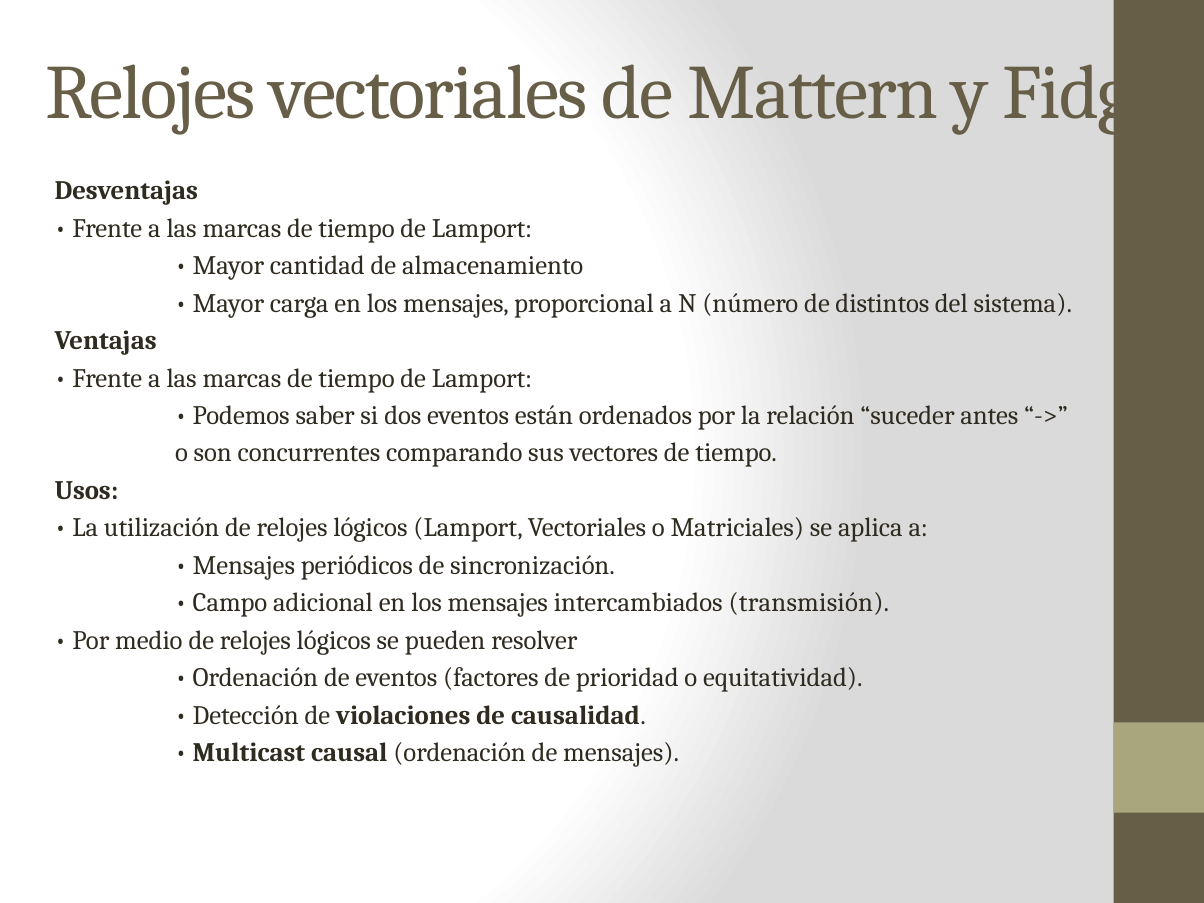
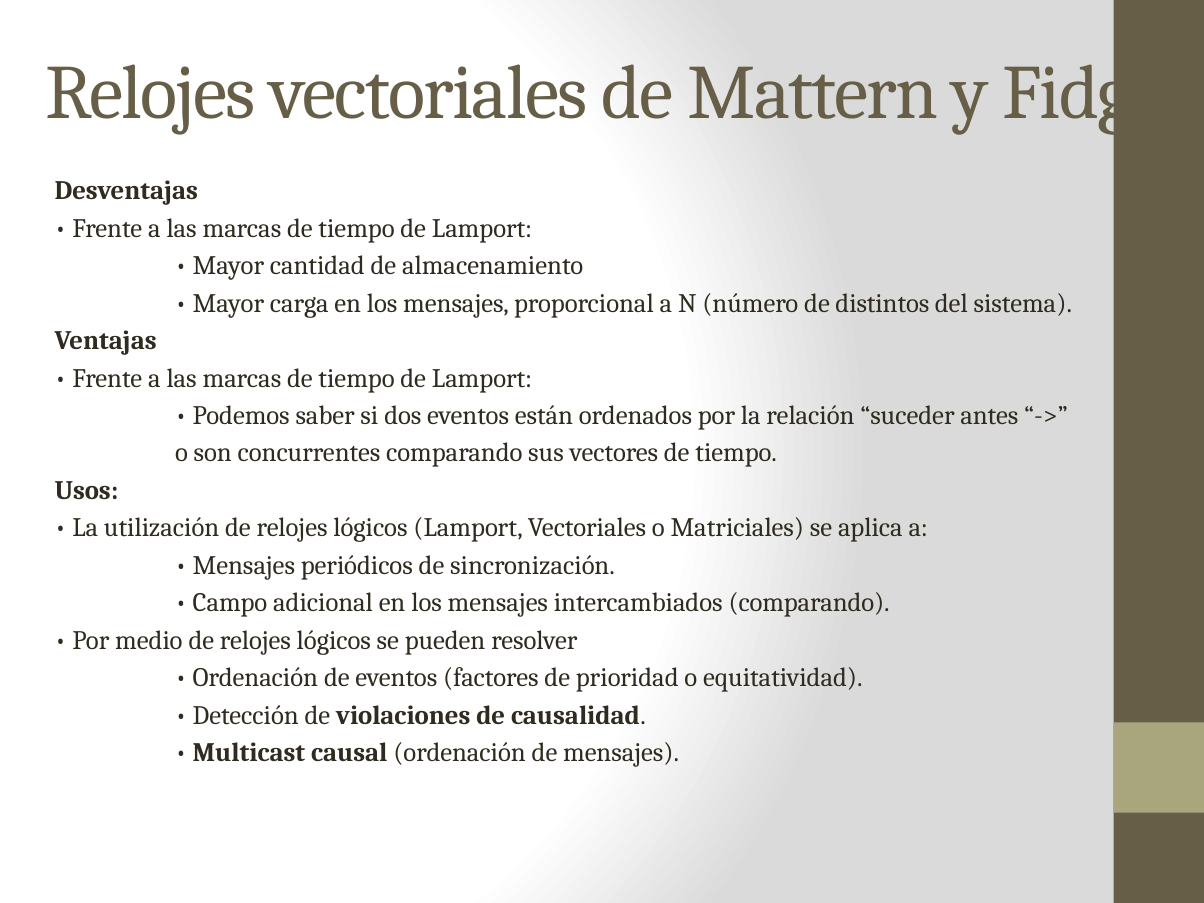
intercambiados transmisión: transmisión -> comparando
